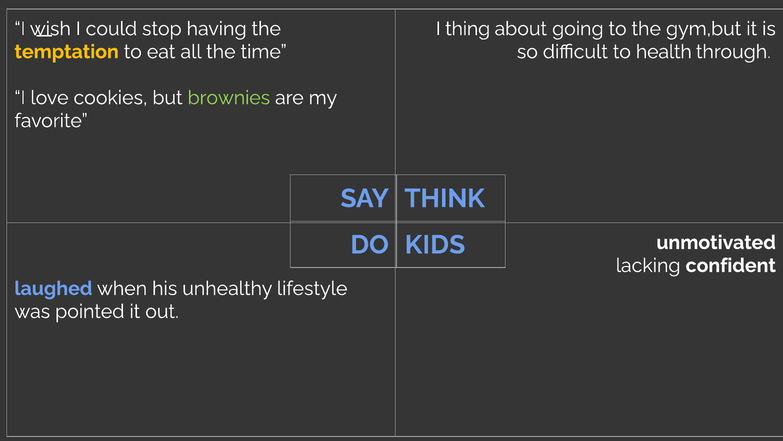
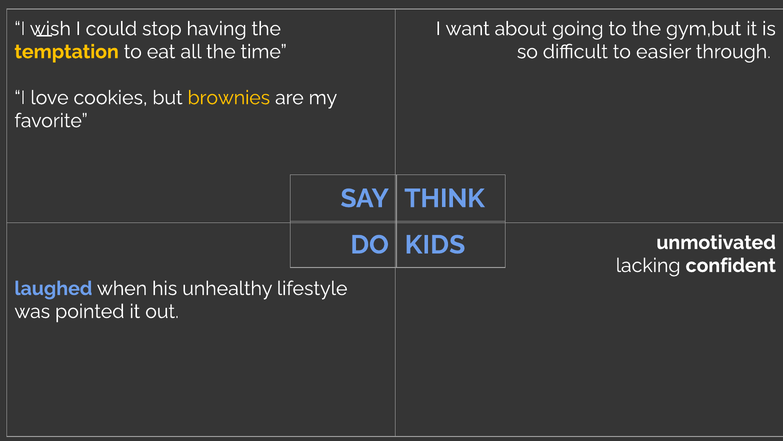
thing: thing -> want
health: health -> easier
brownies colour: light green -> yellow
